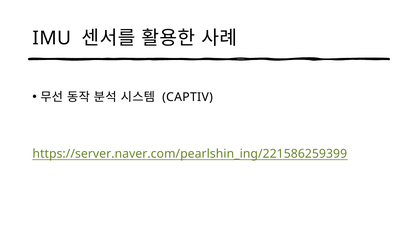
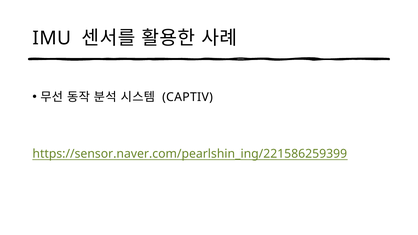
https://server.naver.com/pearlshin_ing/221586259399: https://server.naver.com/pearlshin_ing/221586259399 -> https://sensor.naver.com/pearlshin_ing/221586259399
